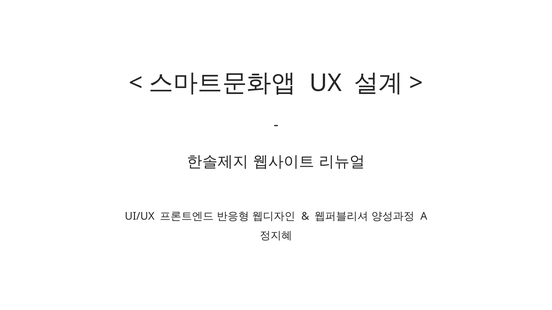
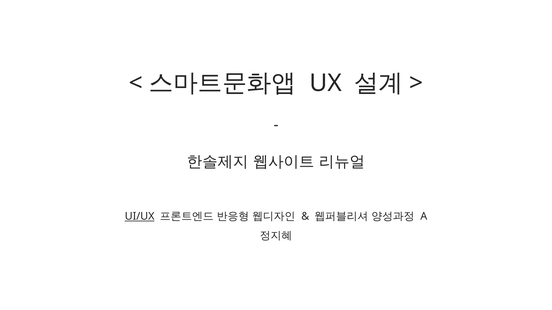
UI/UX underline: none -> present
